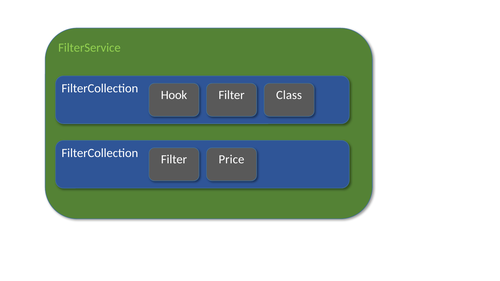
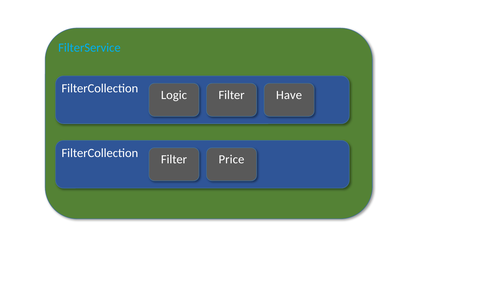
FilterService colour: light green -> light blue
Hook: Hook -> Logic
Class: Class -> Have
